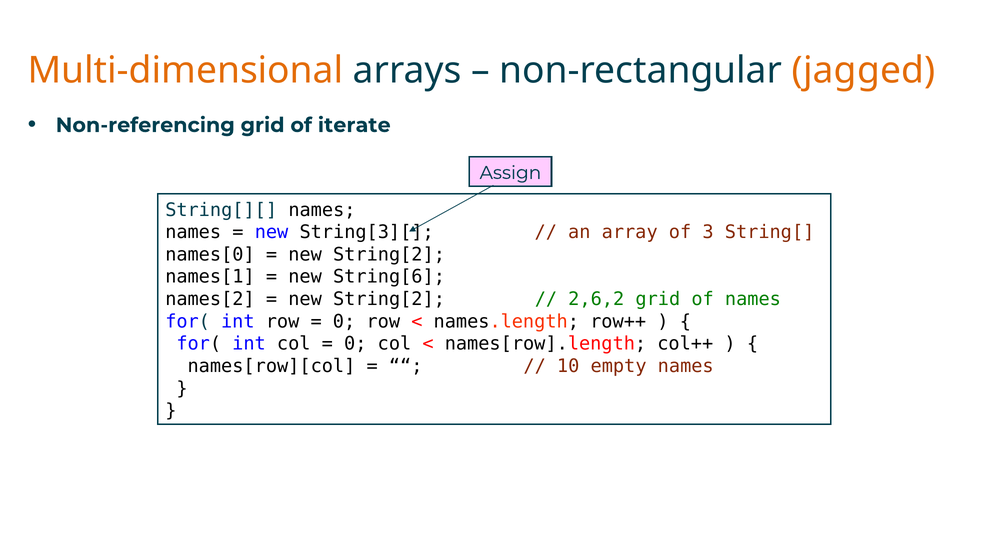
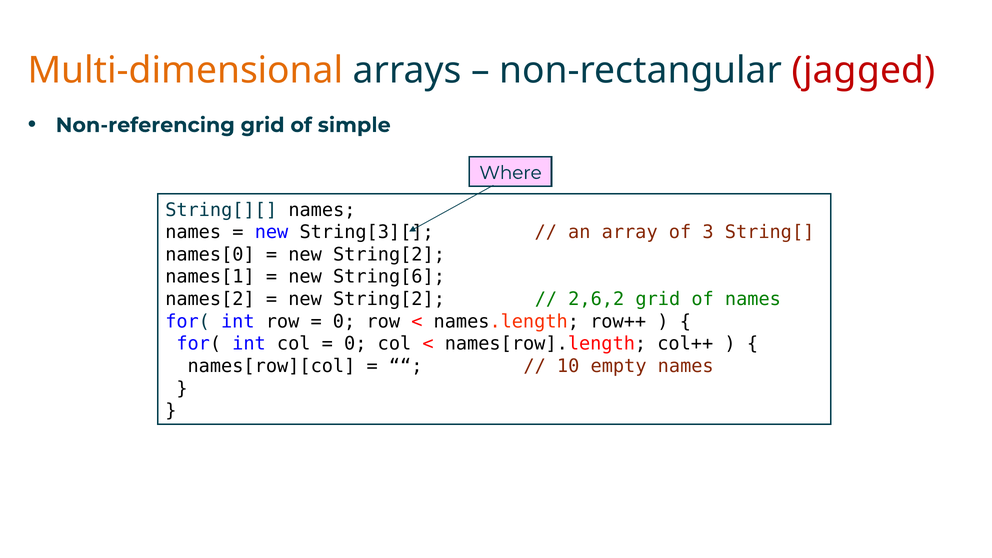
jagged colour: orange -> red
iterate: iterate -> simple
Assign: Assign -> Where
